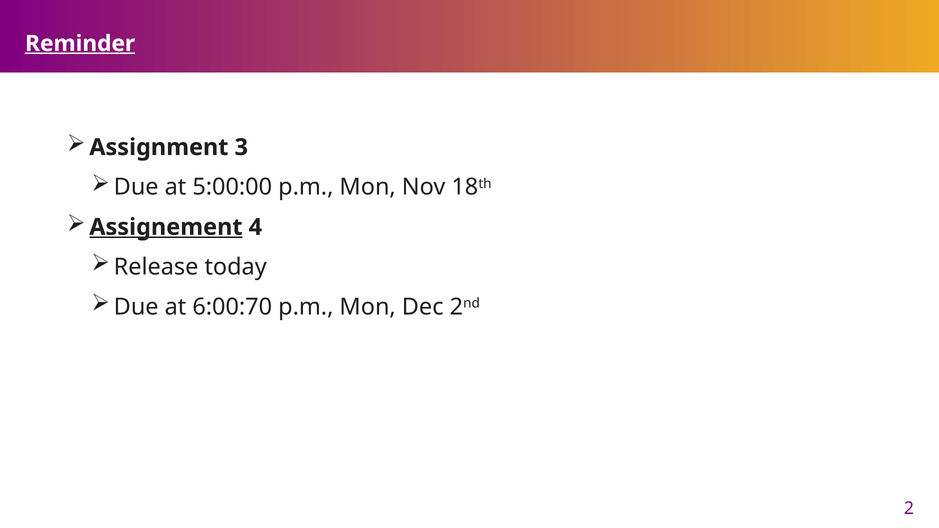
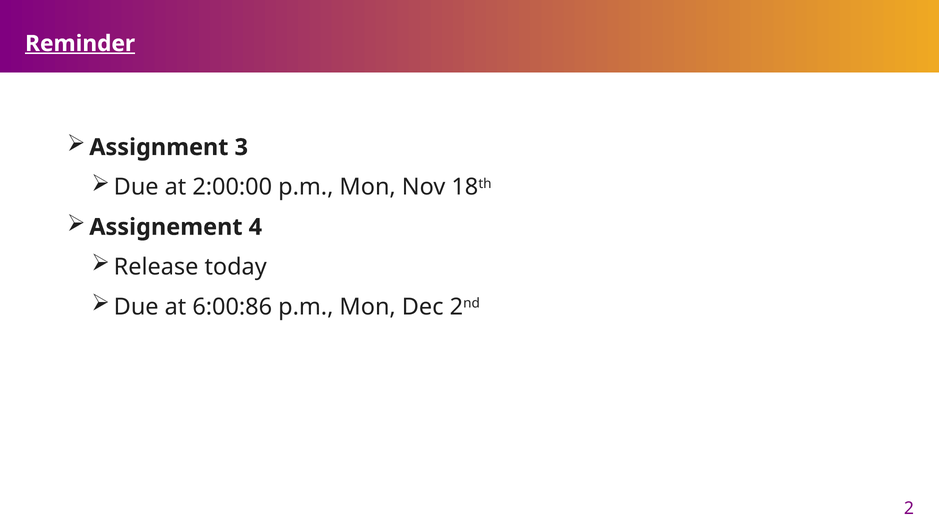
5:00:00: 5:00:00 -> 2:00:00
Assignement underline: present -> none
6:00:70: 6:00:70 -> 6:00:86
